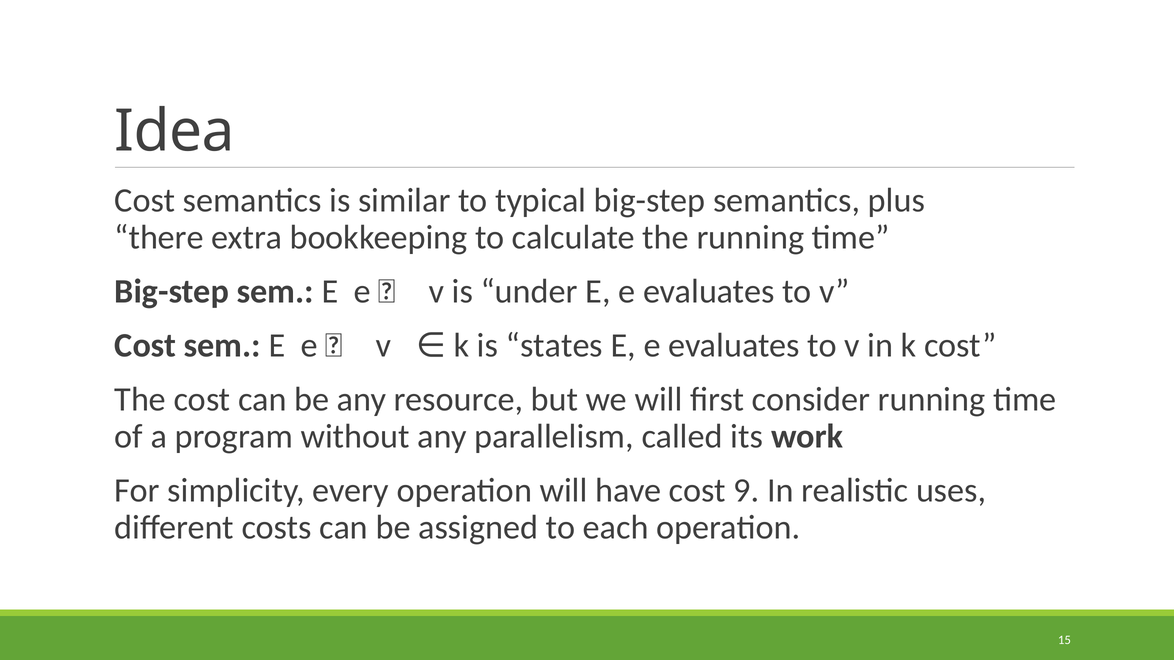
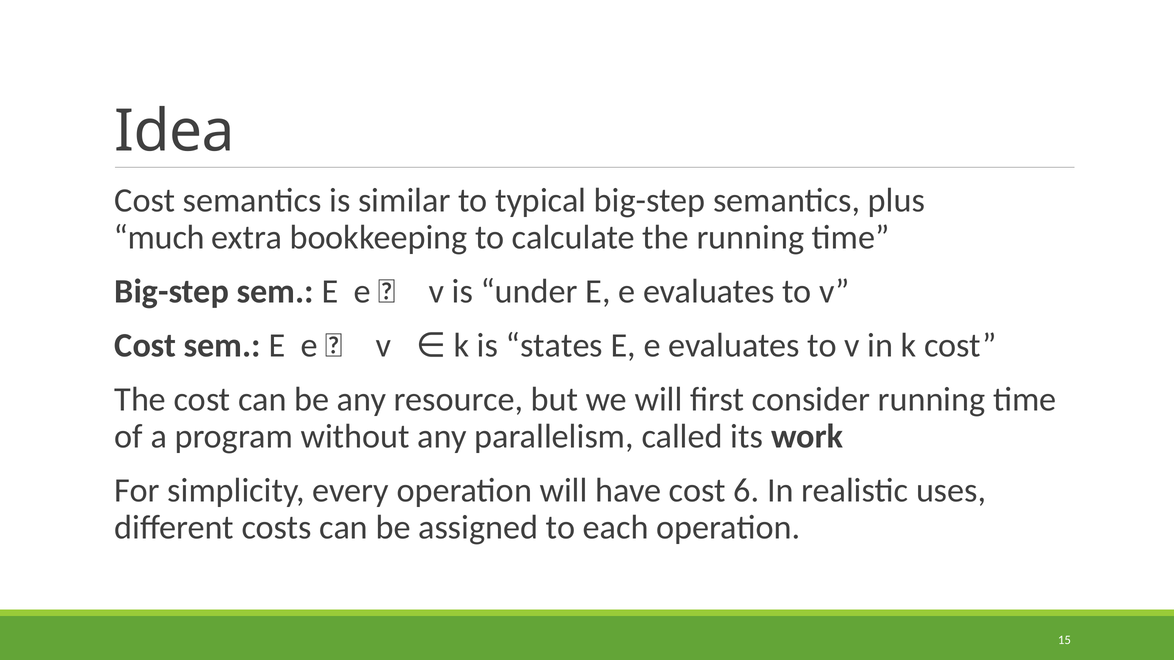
there: there -> much
9: 9 -> 6
